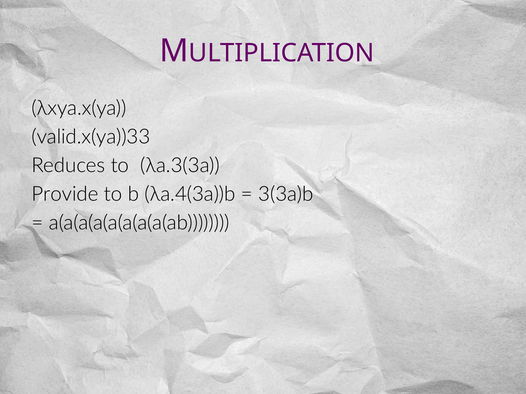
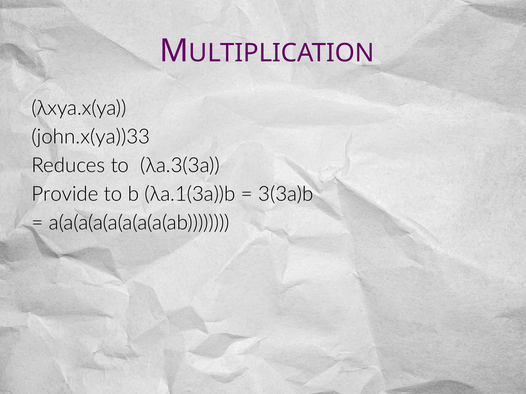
valid.x(ya))33: valid.x(ya))33 -> john.x(ya))33
λa.4(3a))b: λa.4(3a))b -> λa.1(3a))b
